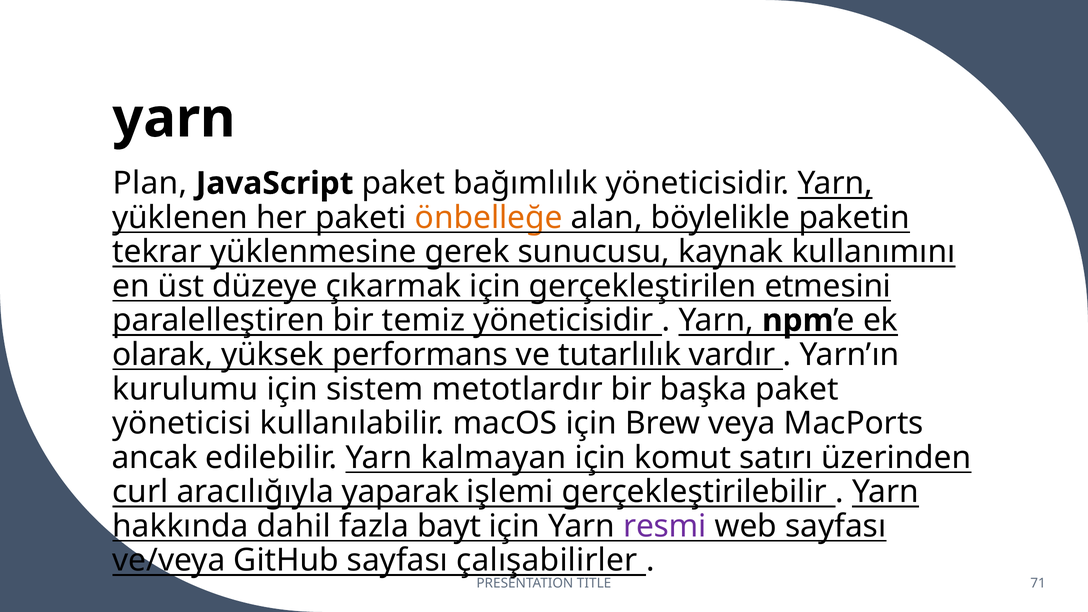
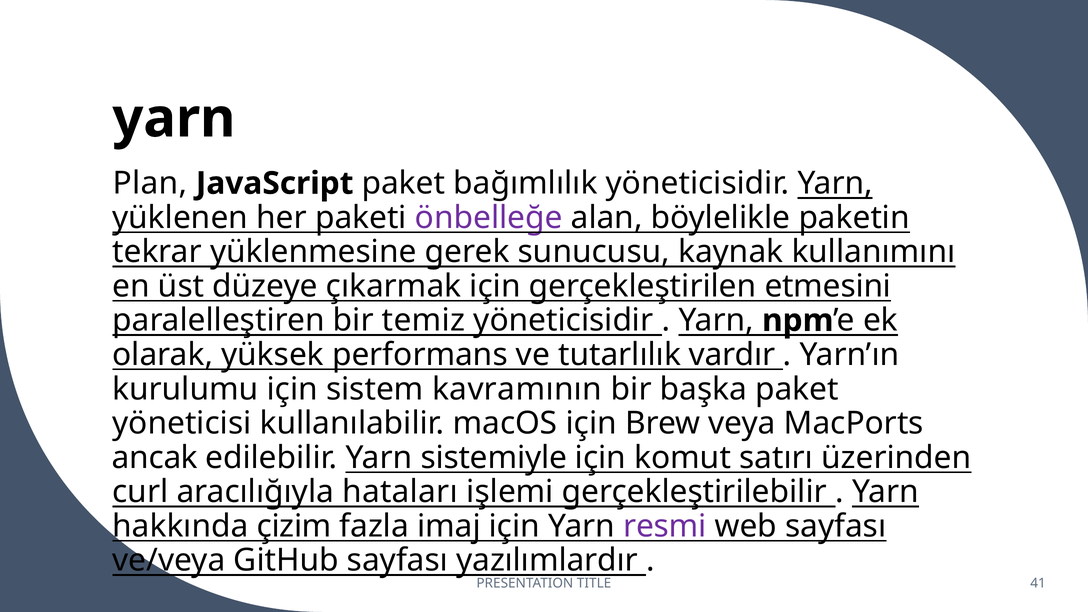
önbelleğe colour: orange -> purple
metotlardır: metotlardır -> kavramının
kalmayan: kalmayan -> sistemiyle
yaparak: yaparak -> hataları
dahil: dahil -> çizim
bayt: bayt -> imaj
çalışabilirler: çalışabilirler -> yazılımlardır
71: 71 -> 41
